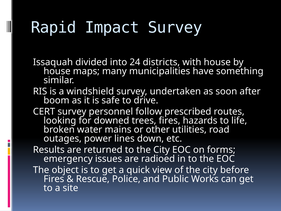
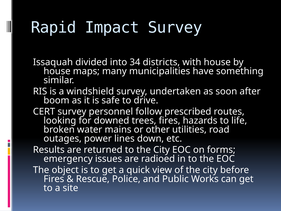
24: 24 -> 34
